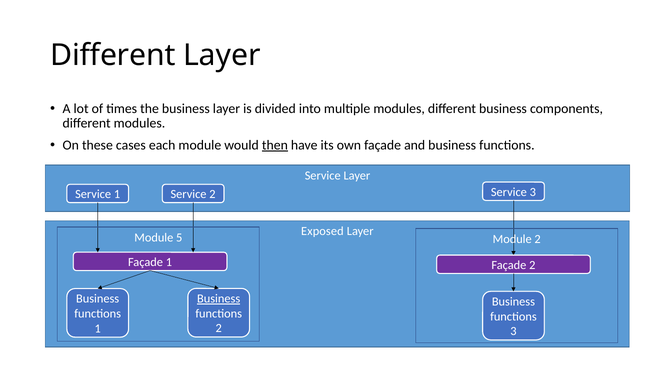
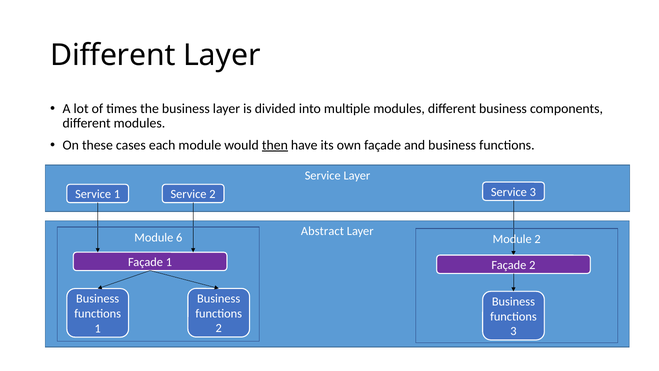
Exposed: Exposed -> Abstract
5: 5 -> 6
Business at (219, 298) underline: present -> none
